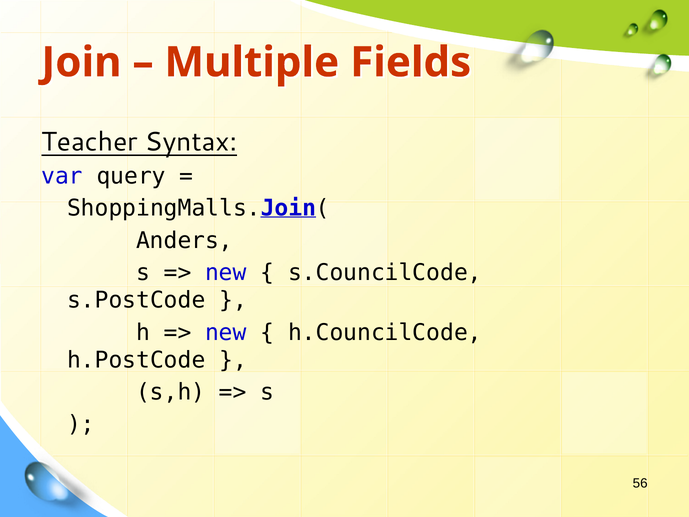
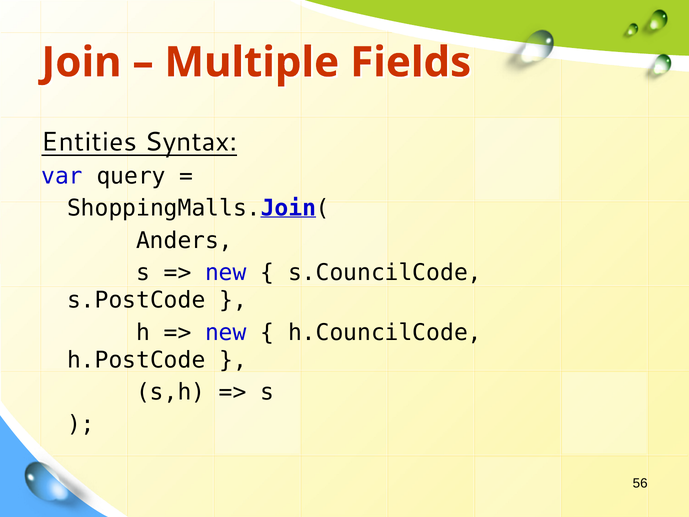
Teacher: Teacher -> Entities
